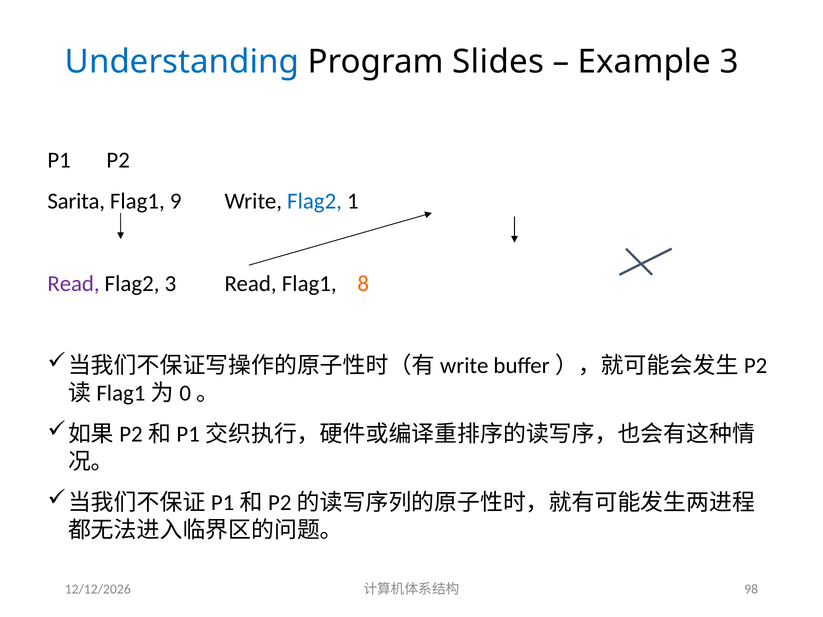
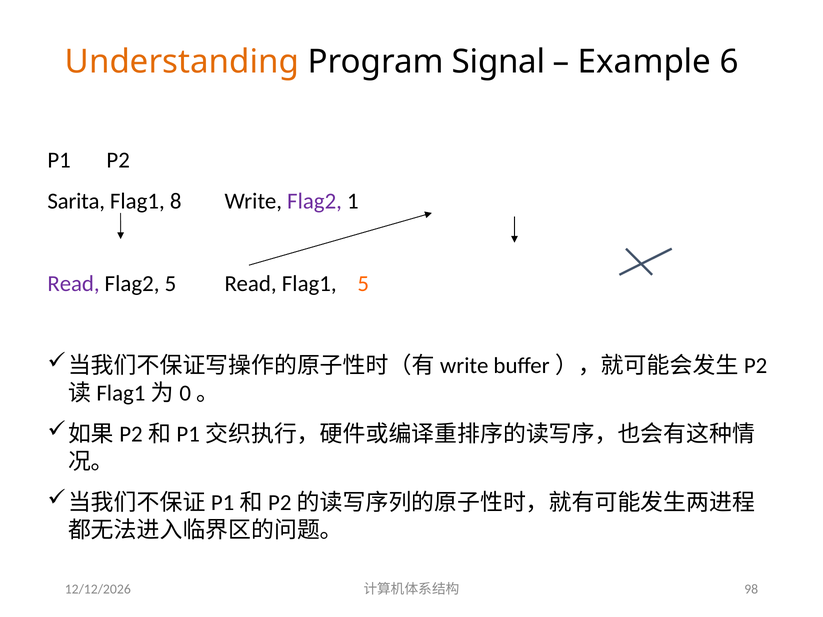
Understanding colour: blue -> orange
Slides: Slides -> Signal
Example 3: 3 -> 6
9: 9 -> 8
Flag2 at (315, 201) colour: blue -> purple
Flag2 3: 3 -> 5
Flag1 8: 8 -> 5
